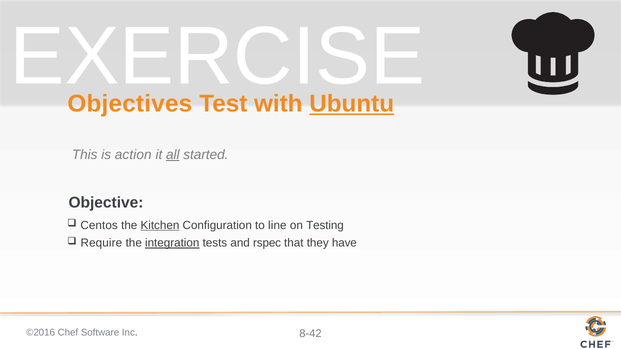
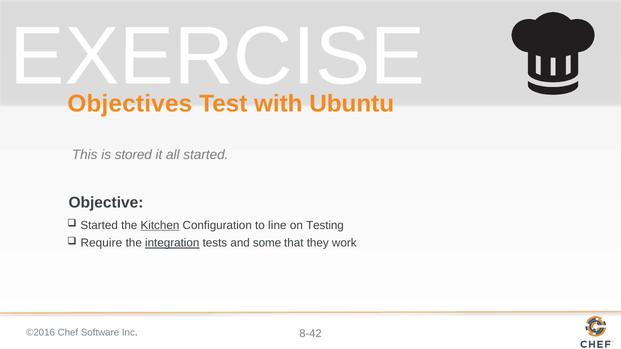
Ubuntu underline: present -> none
action: action -> stored
all underline: present -> none
Centos at (99, 225): Centos -> Started
rspec: rspec -> some
have: have -> work
